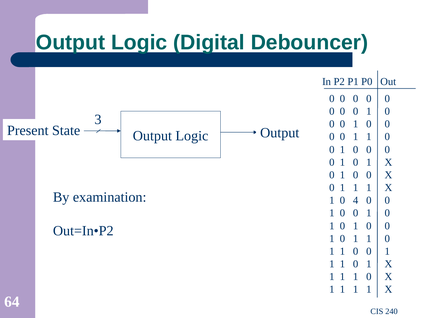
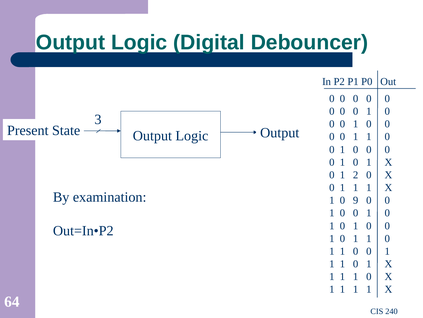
0 at (356, 175): 0 -> 2
4: 4 -> 9
